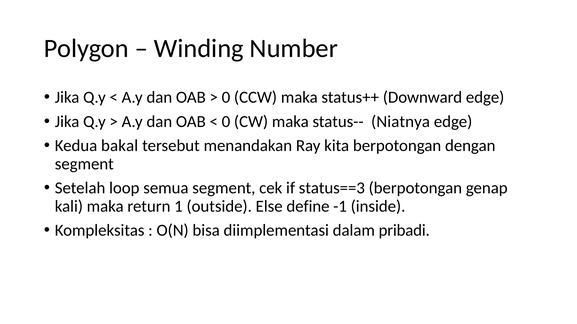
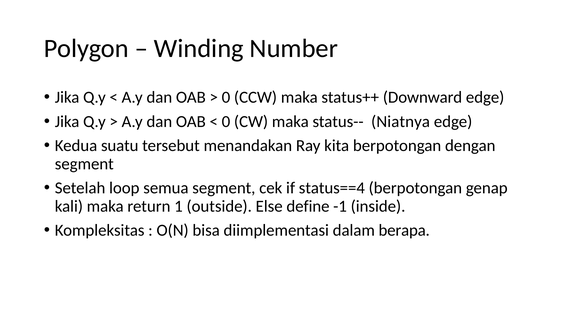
bakal: bakal -> suatu
status==3: status==3 -> status==4
pribadi: pribadi -> berapa
